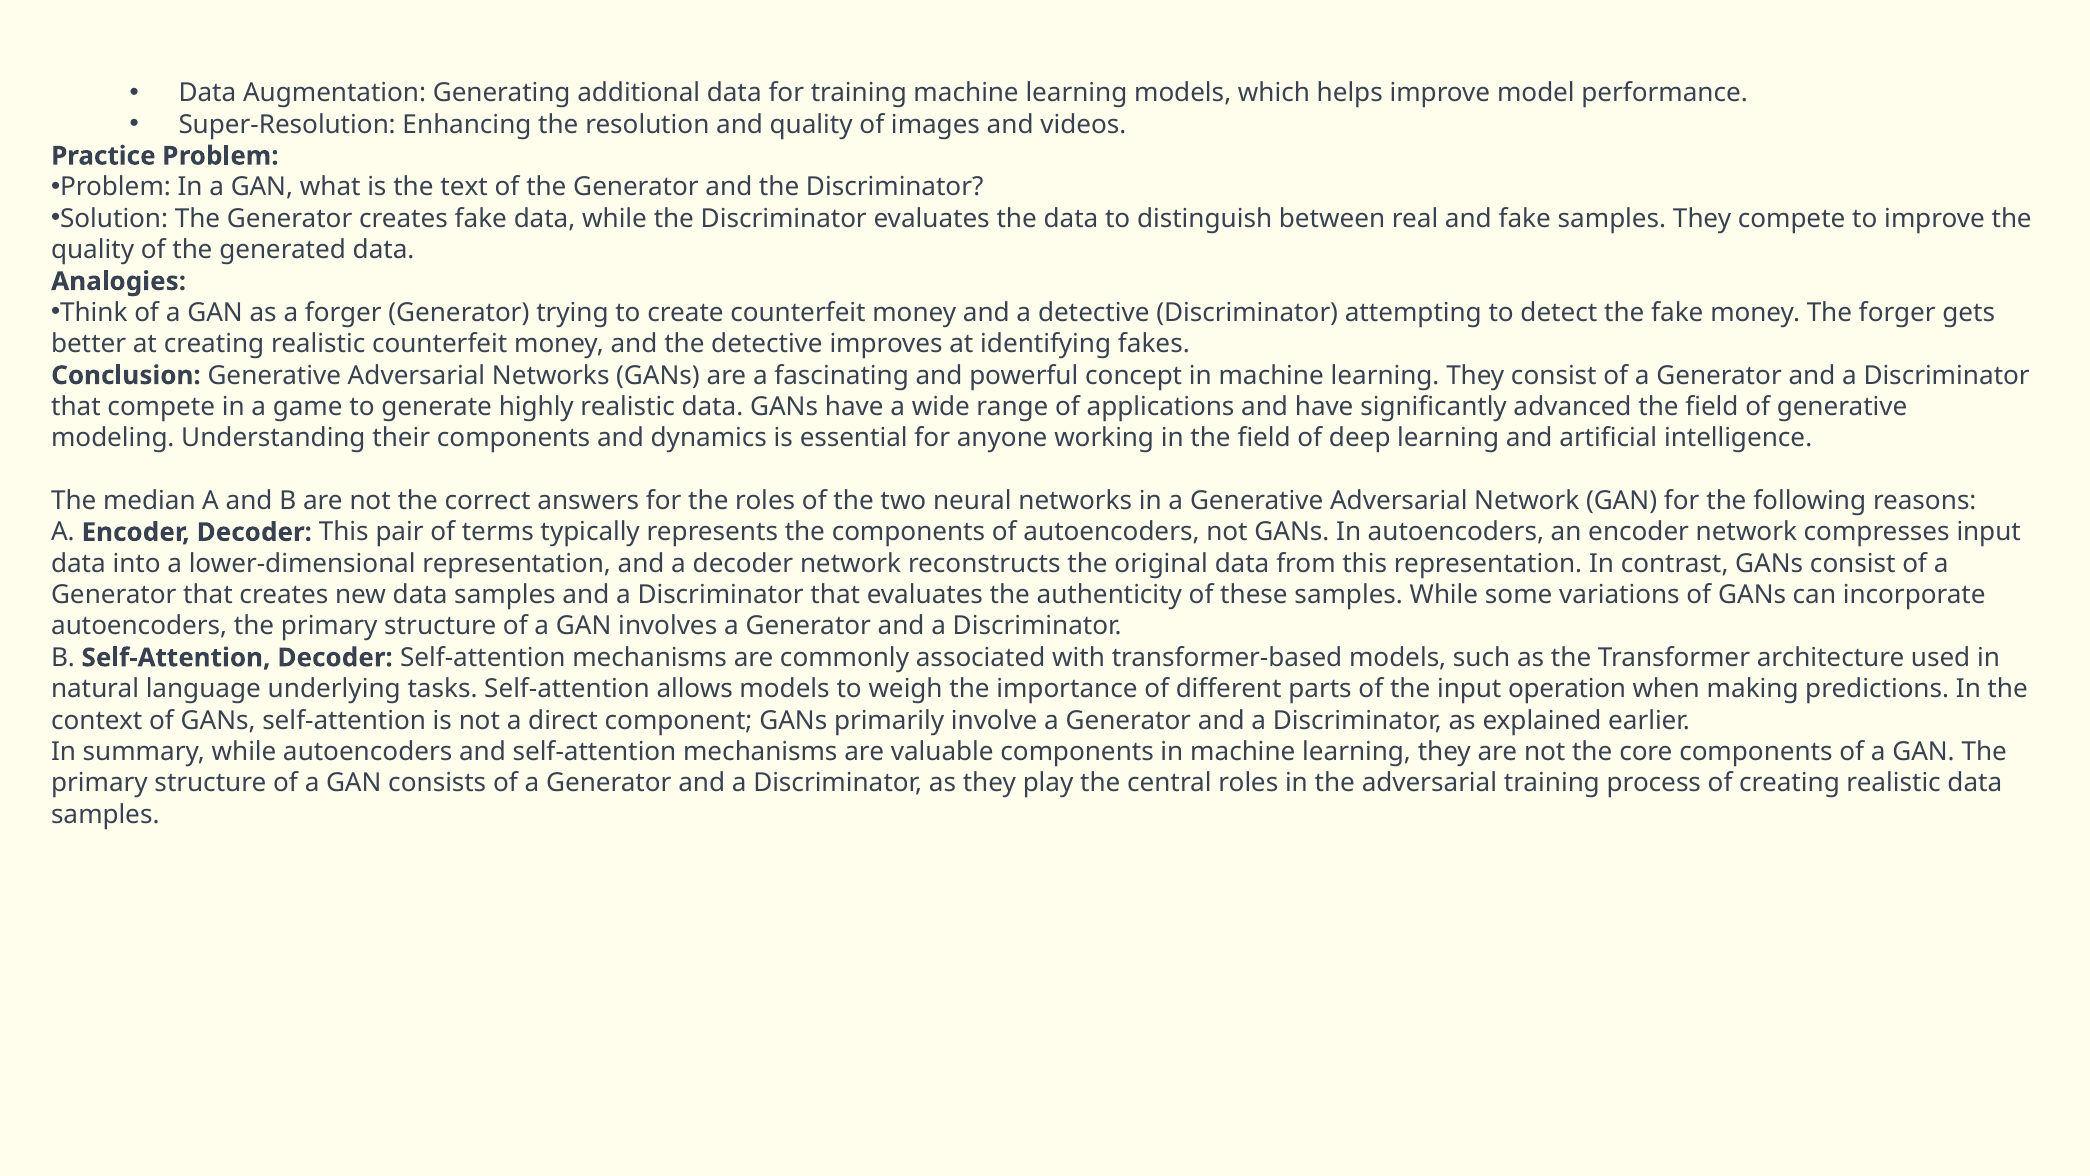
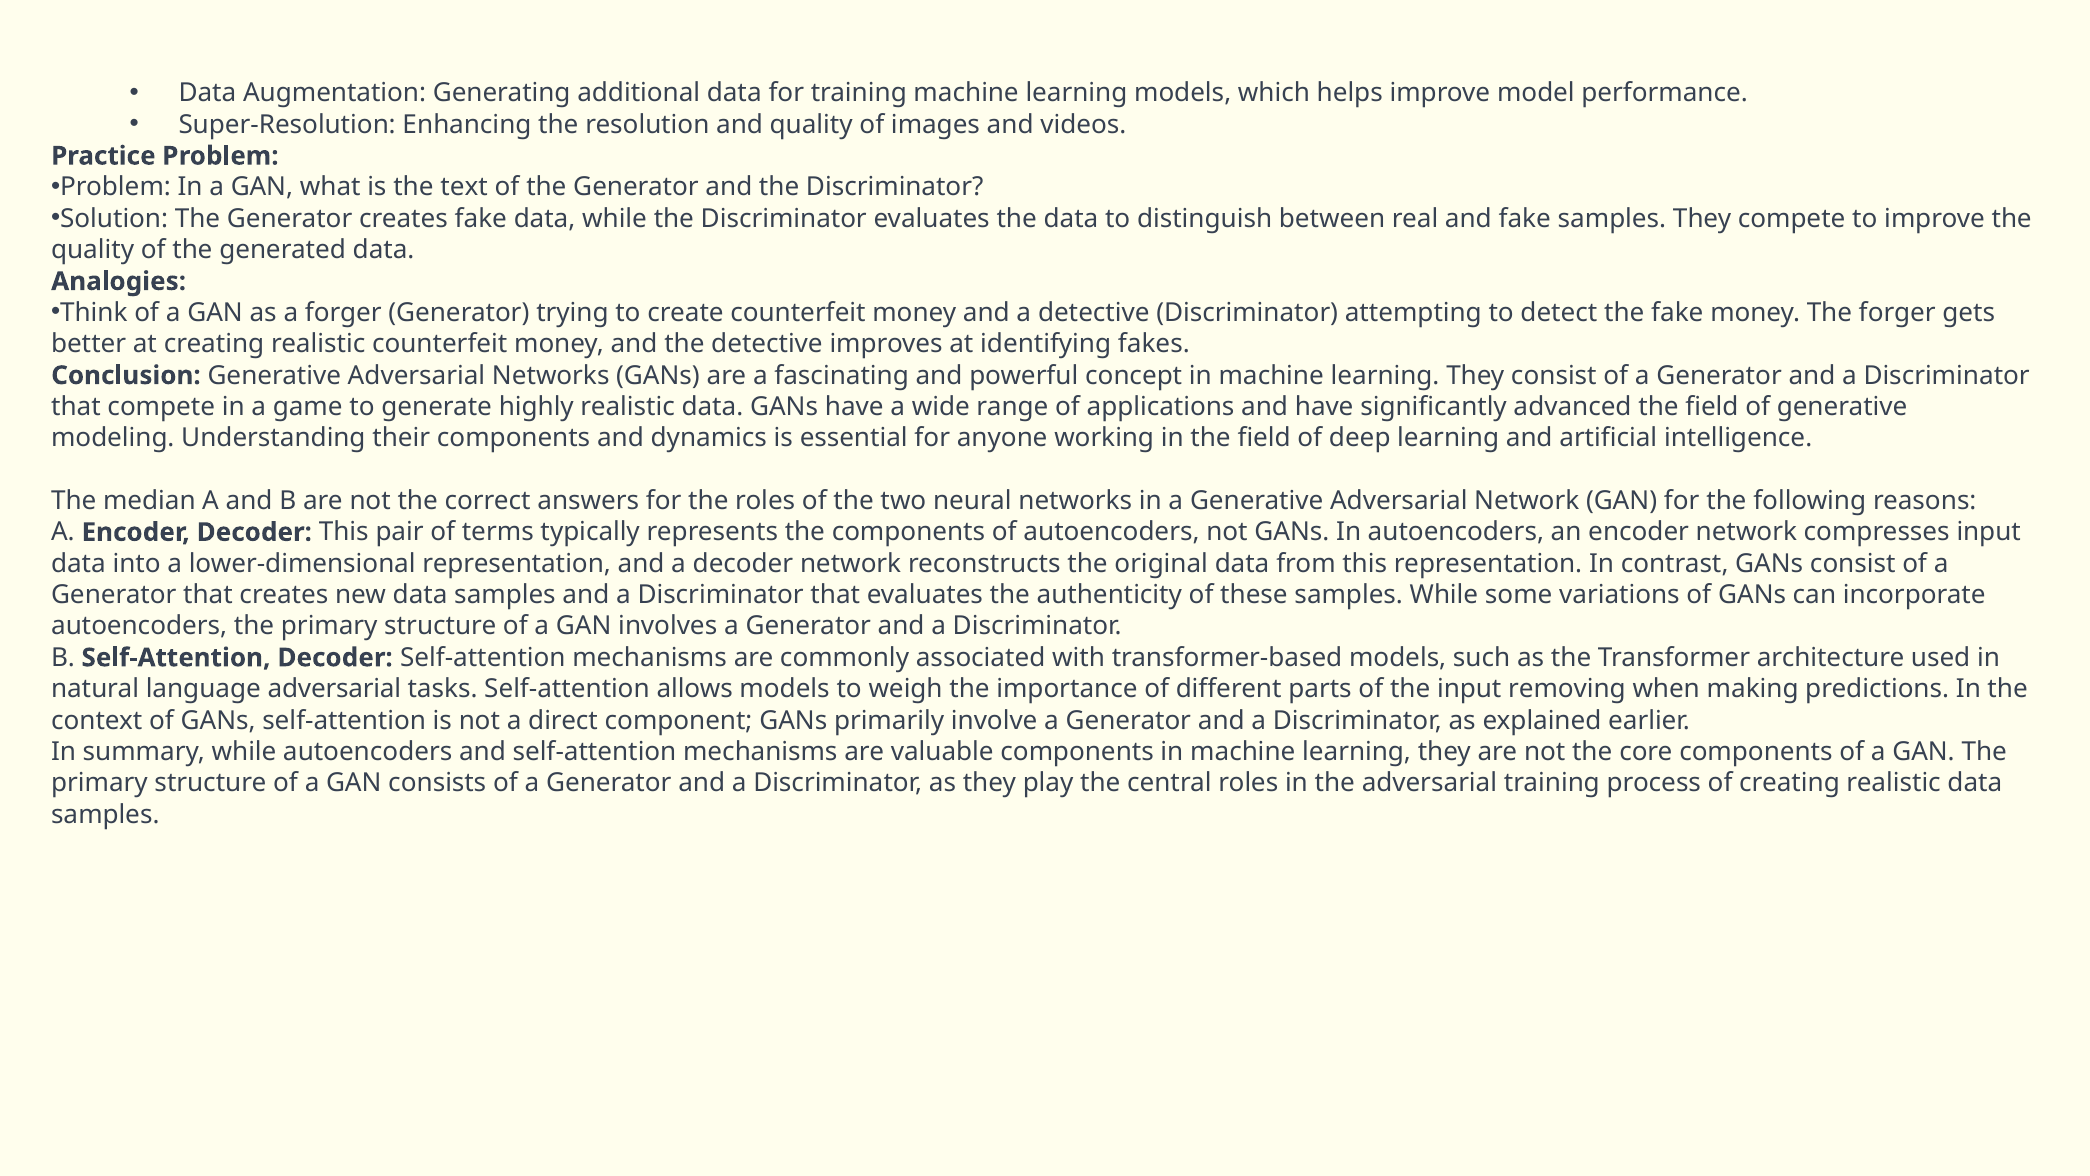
language underlying: underlying -> adversarial
operation: operation -> removing
